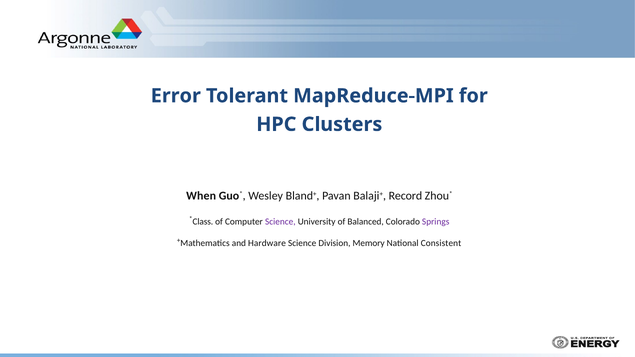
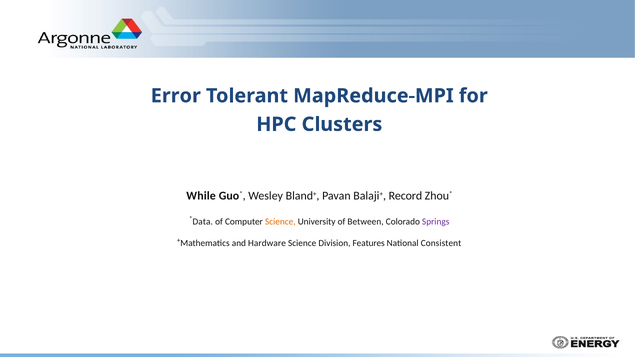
When: When -> While
Class: Class -> Data
Science at (280, 222) colour: purple -> orange
Balanced: Balanced -> Between
Memory: Memory -> Features
